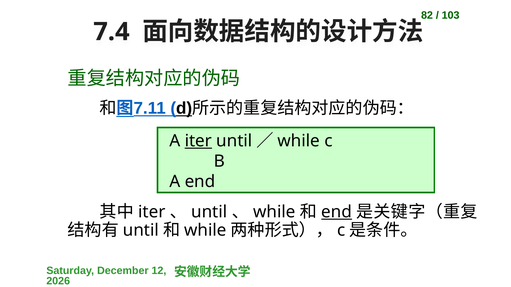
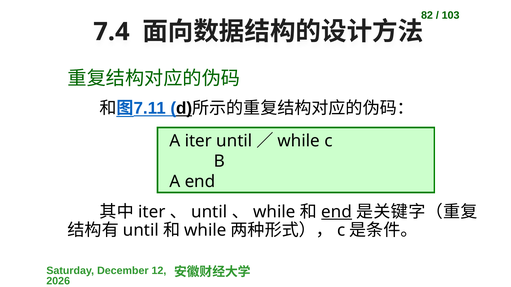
iter at (198, 141) underline: present -> none
